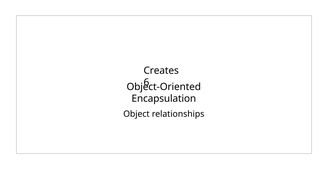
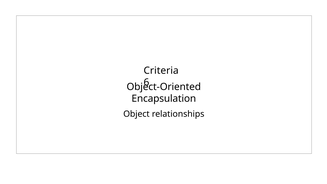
Creates: Creates -> Criteria
